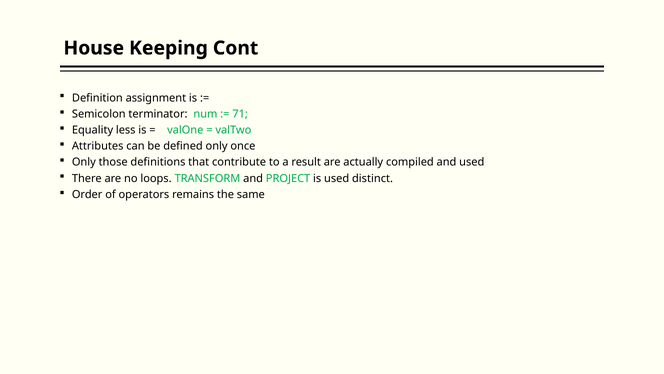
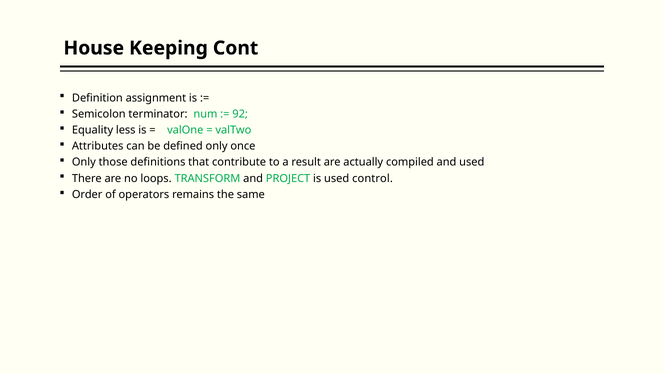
71: 71 -> 92
distinct: distinct -> control
